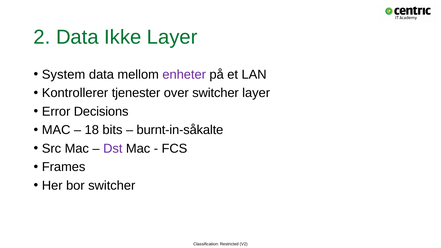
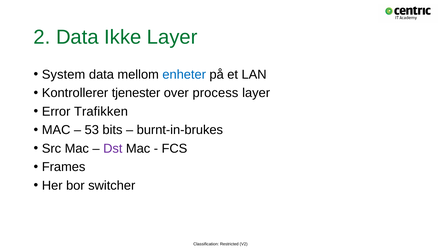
enheter colour: purple -> blue
over switcher: switcher -> process
Decisions: Decisions -> Trafikken
18: 18 -> 53
burnt-in-såkalte: burnt-in-såkalte -> burnt-in-brukes
